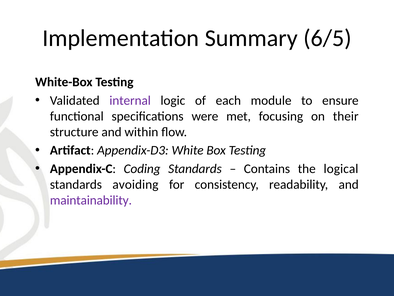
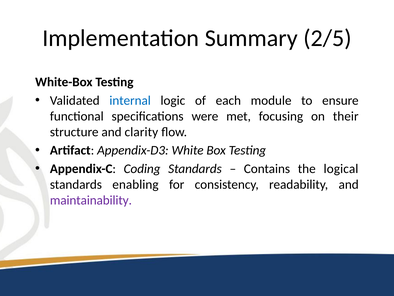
6/5: 6/5 -> 2/5
internal colour: purple -> blue
within: within -> clarity
avoiding: avoiding -> enabling
